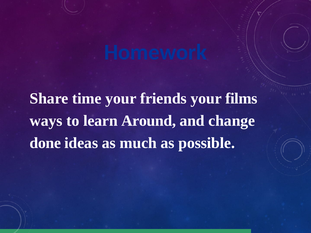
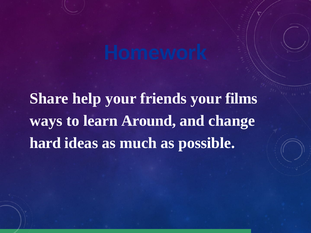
time: time -> help
done: done -> hard
